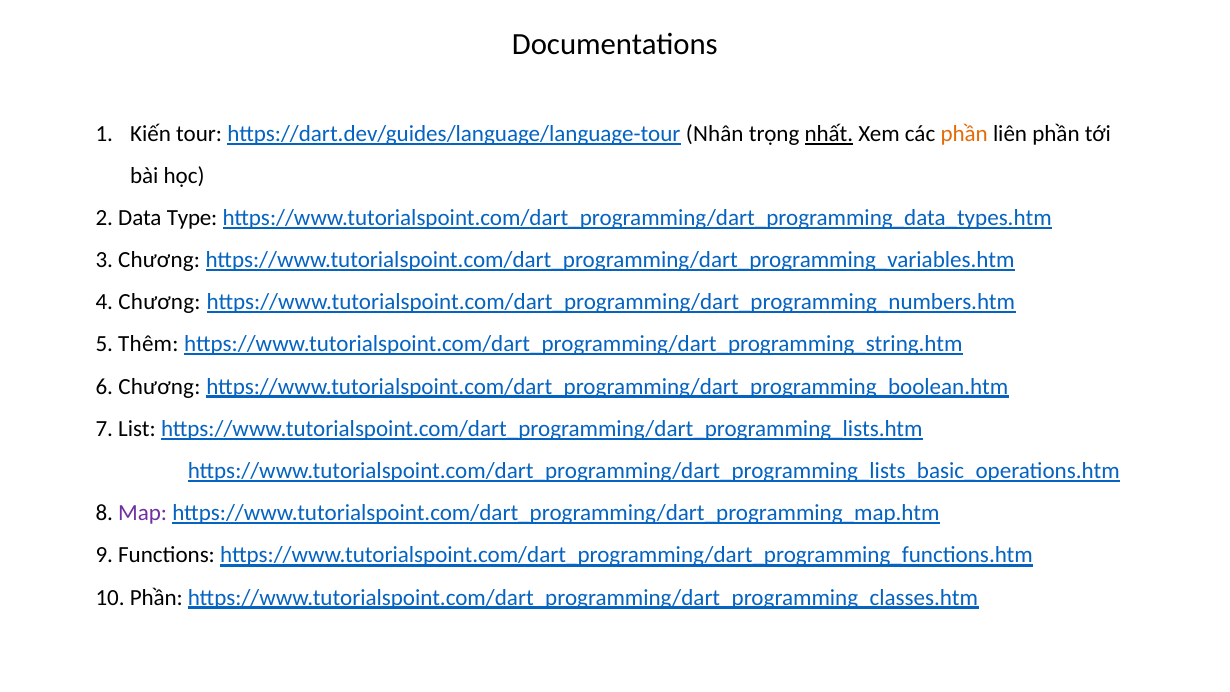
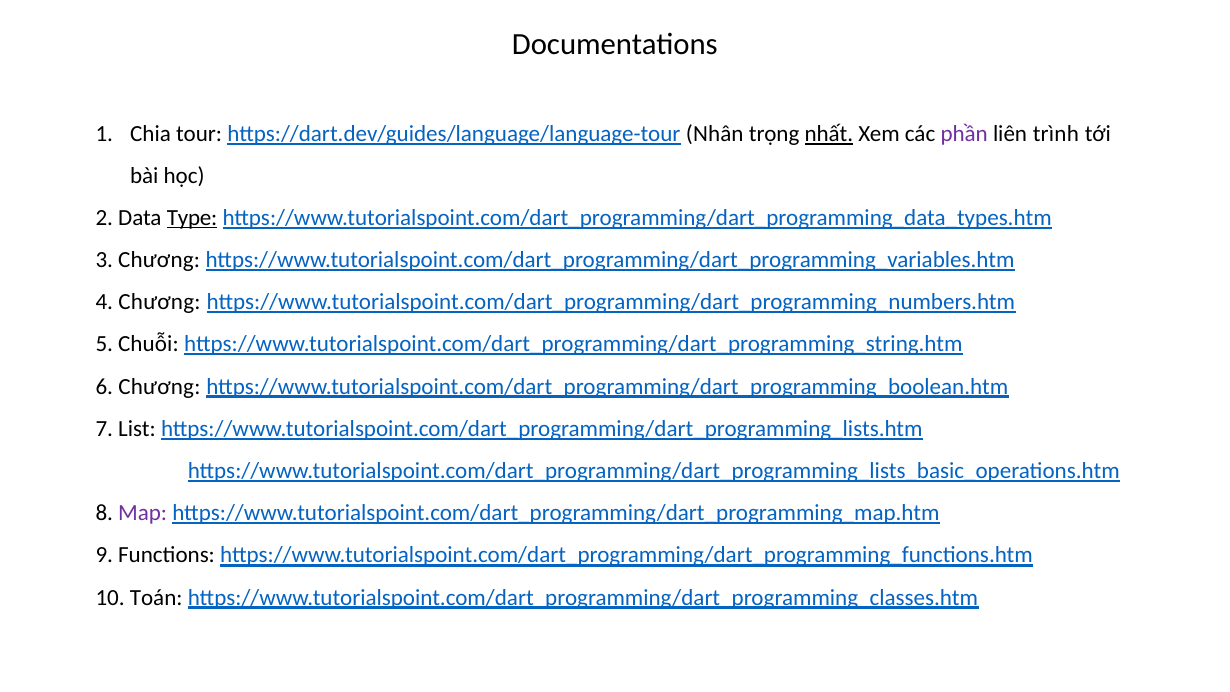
Kiến: Kiến -> Chia
phần at (964, 134) colour: orange -> purple
liên phần: phần -> trình
Type underline: none -> present
Thêm: Thêm -> Chuỗi
10 Phần: Phần -> Toán
